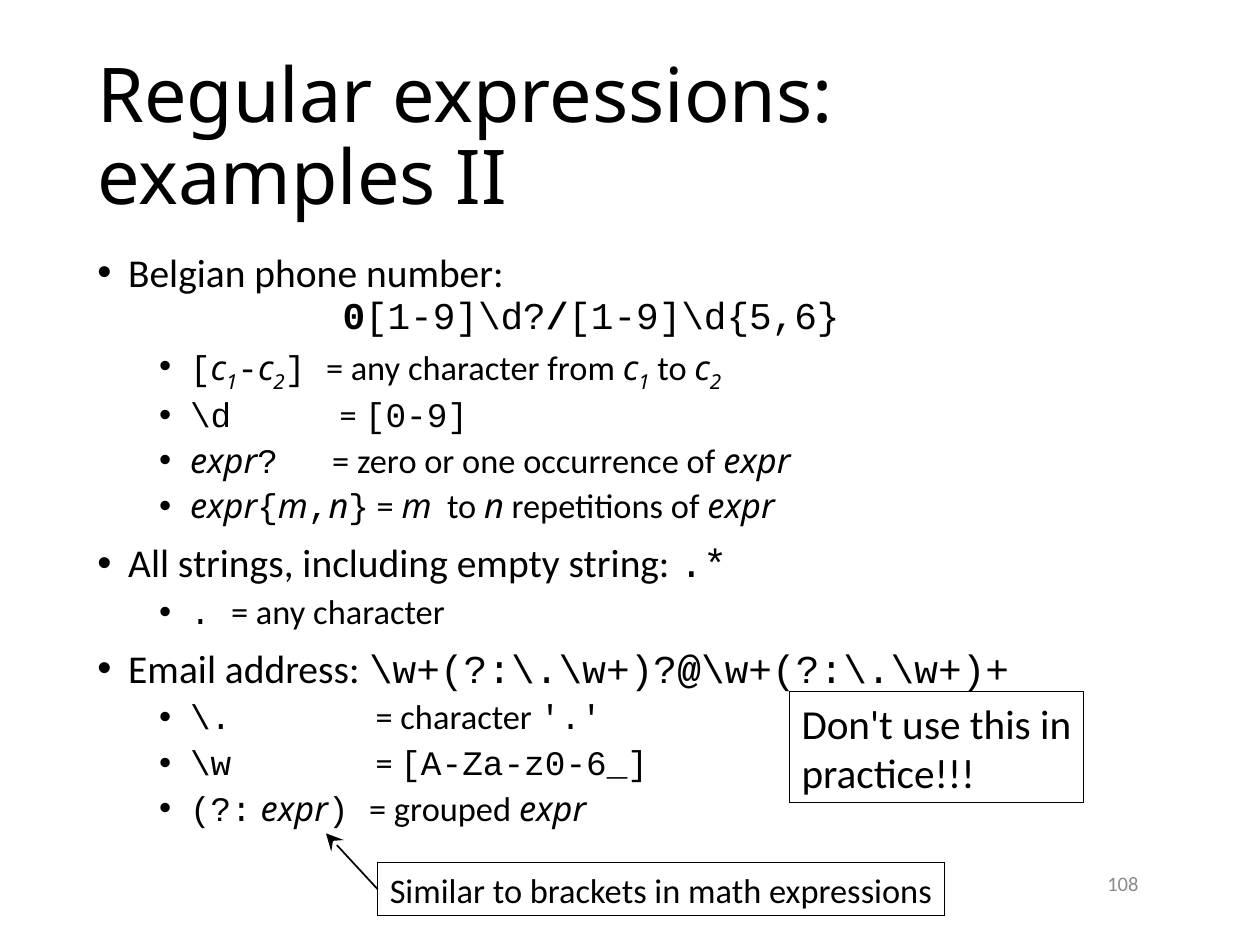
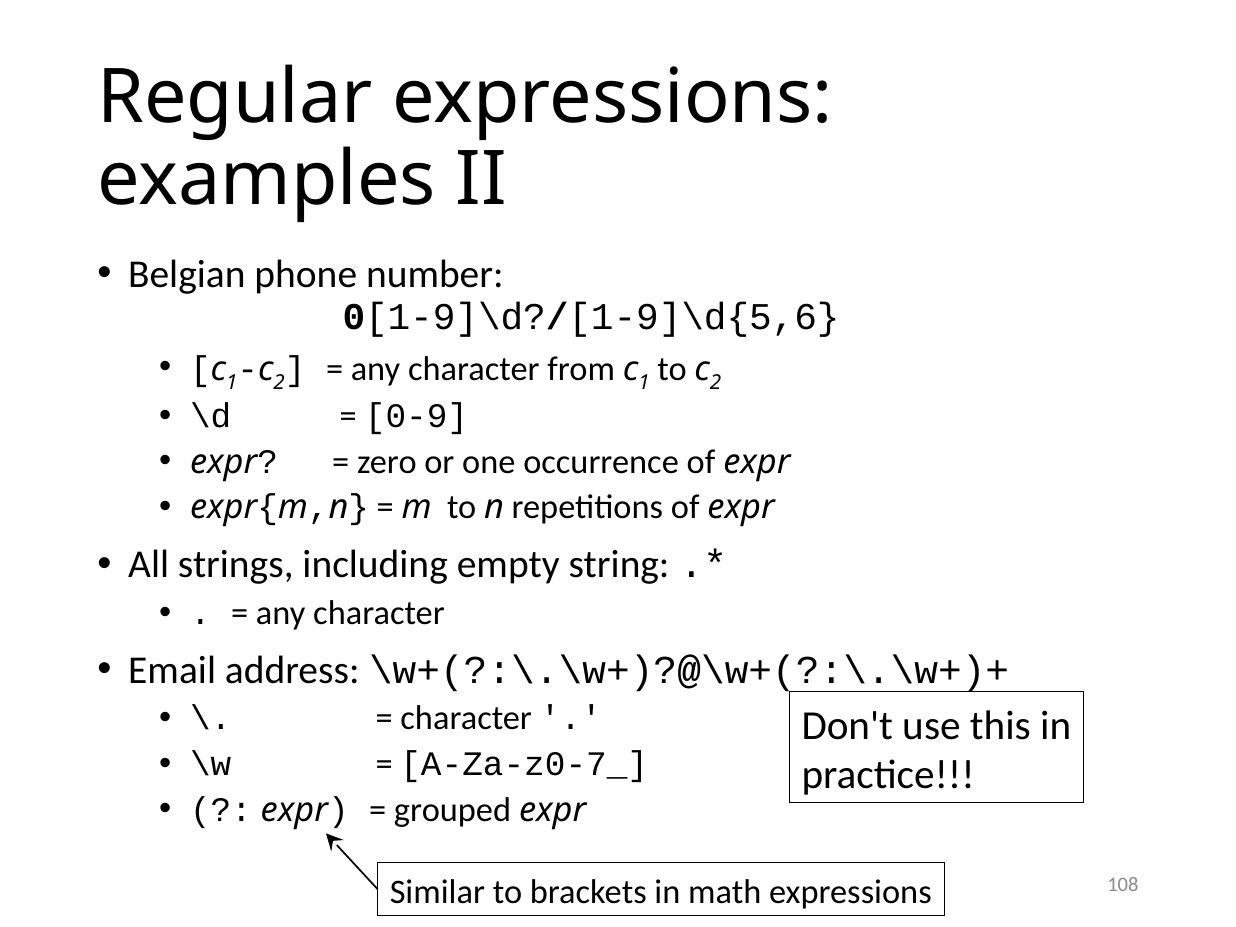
A-Za-z0-6_: A-Za-z0-6_ -> A-Za-z0-7_
